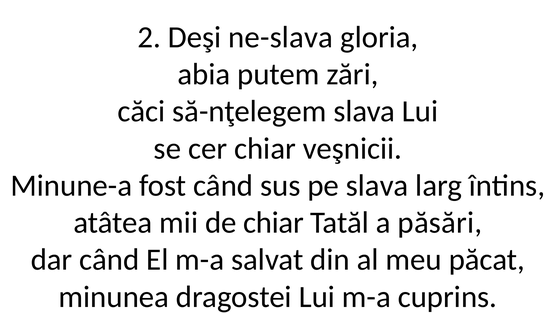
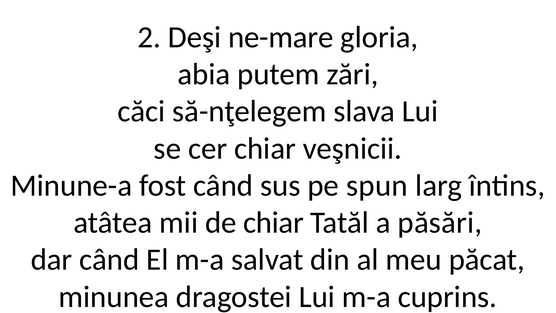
ne-slava: ne-slava -> ne-mare
pe slava: slava -> spun
